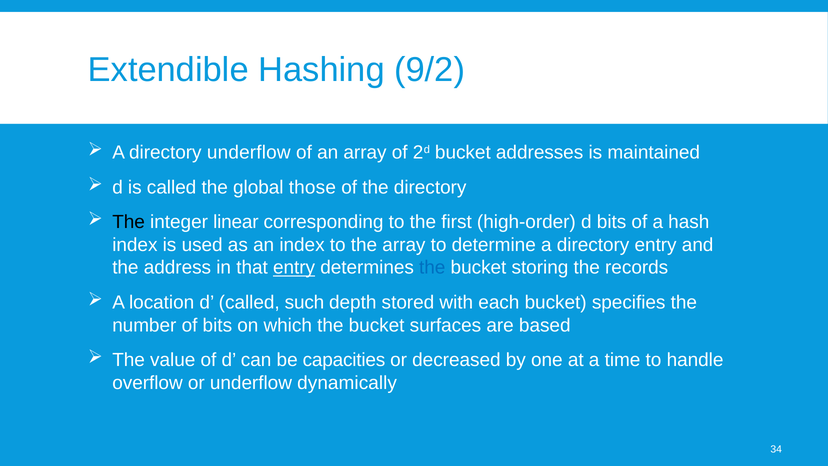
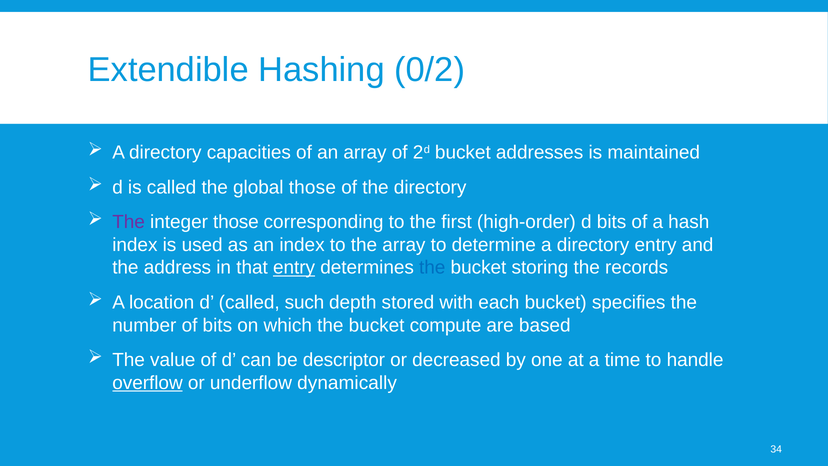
9/2: 9/2 -> 0/2
directory underflow: underflow -> capacities
The at (129, 222) colour: black -> purple
integer linear: linear -> those
surfaces: surfaces -> compute
capacities: capacities -> descriptor
overflow underline: none -> present
